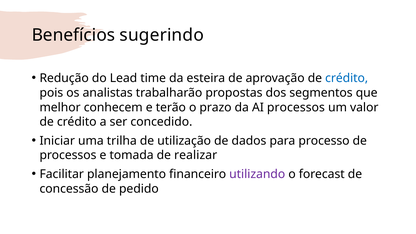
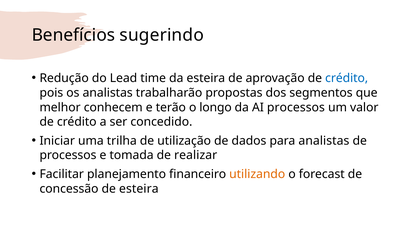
prazo: prazo -> longo
para processo: processo -> analistas
utilizando colour: purple -> orange
de pedido: pedido -> esteira
